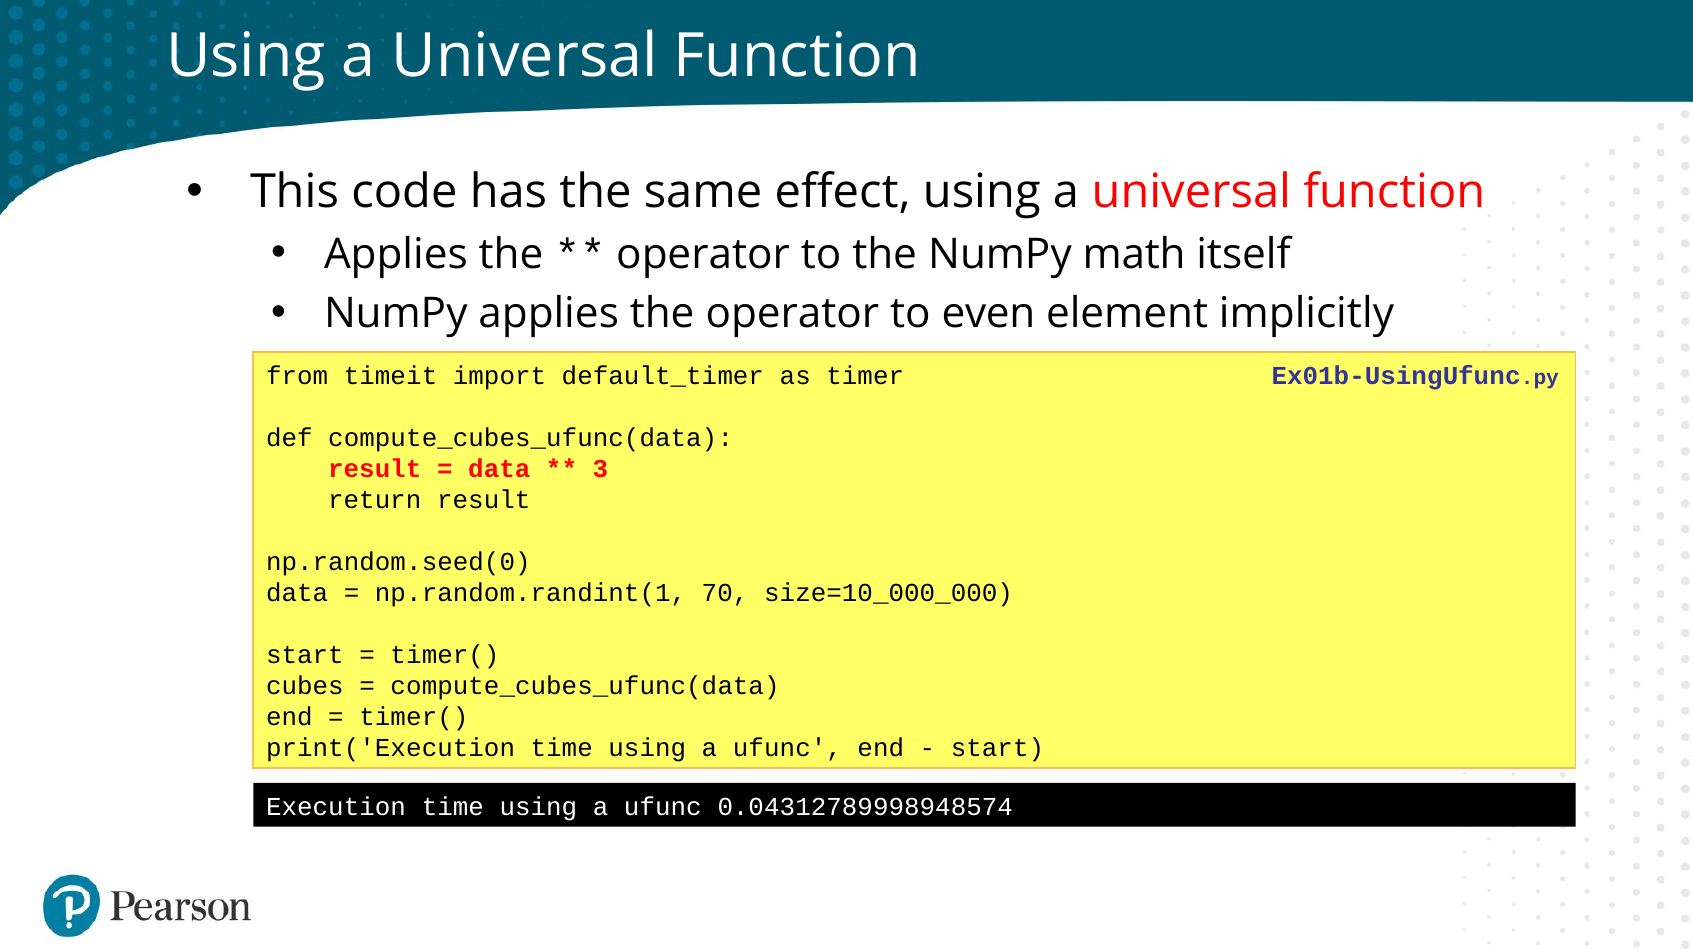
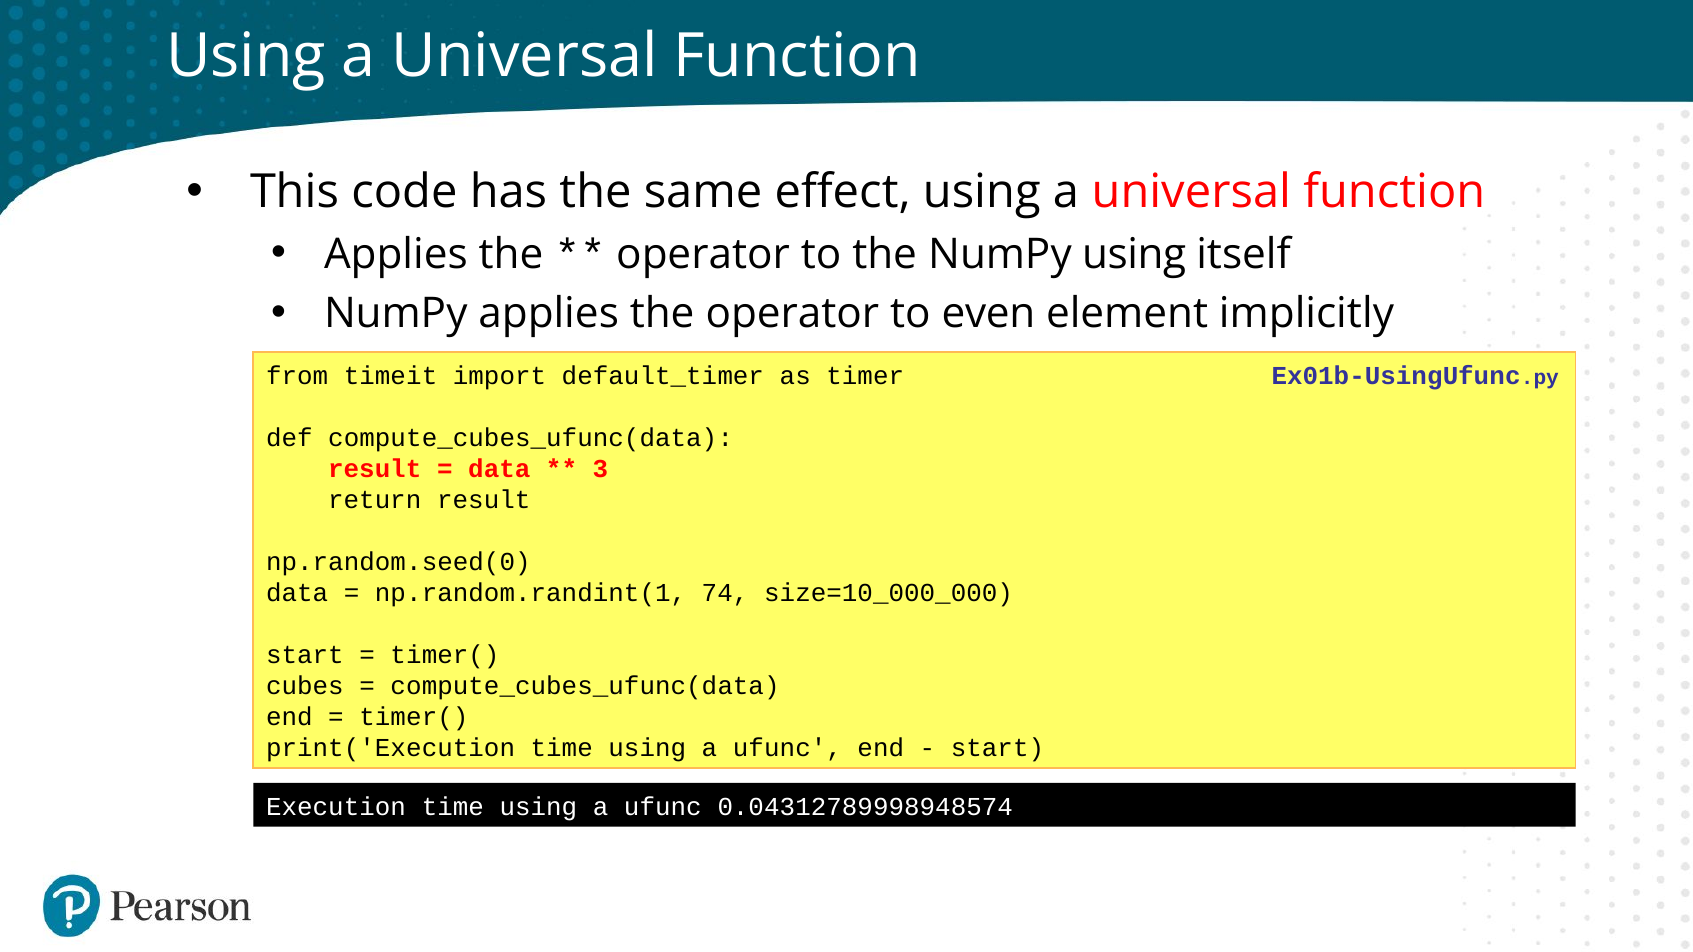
NumPy math: math -> using
70: 70 -> 74
